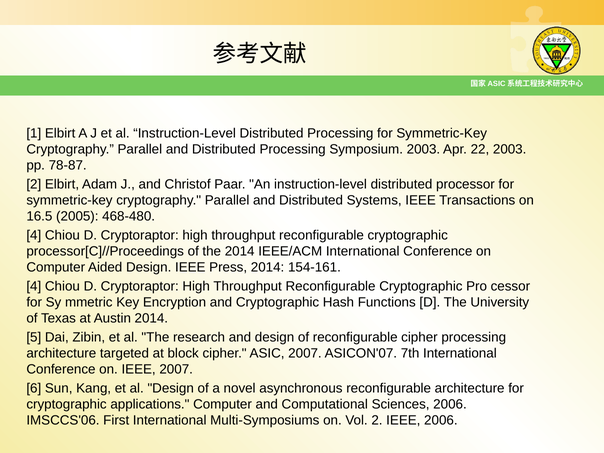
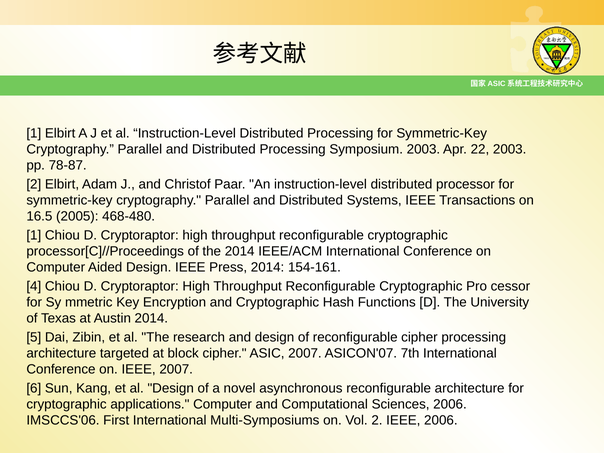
4 at (34, 235): 4 -> 1
